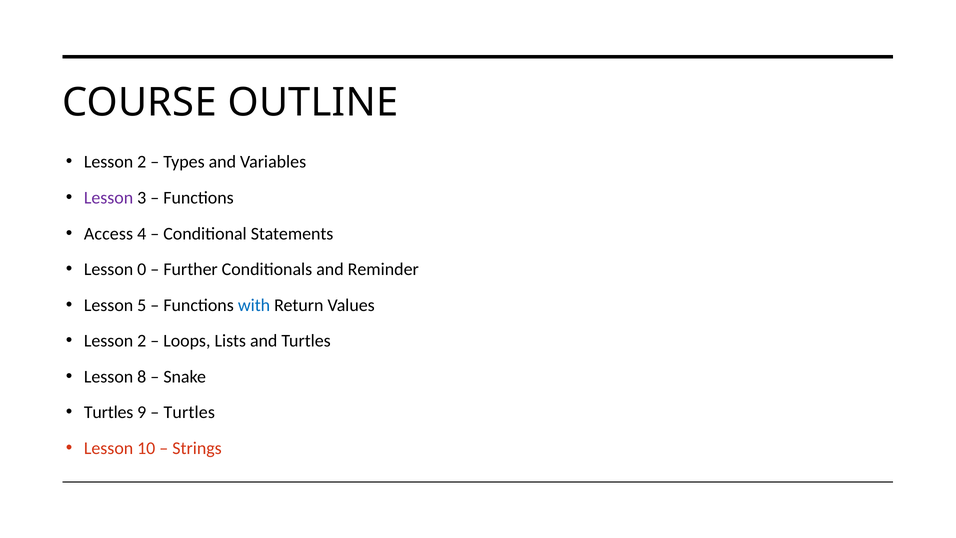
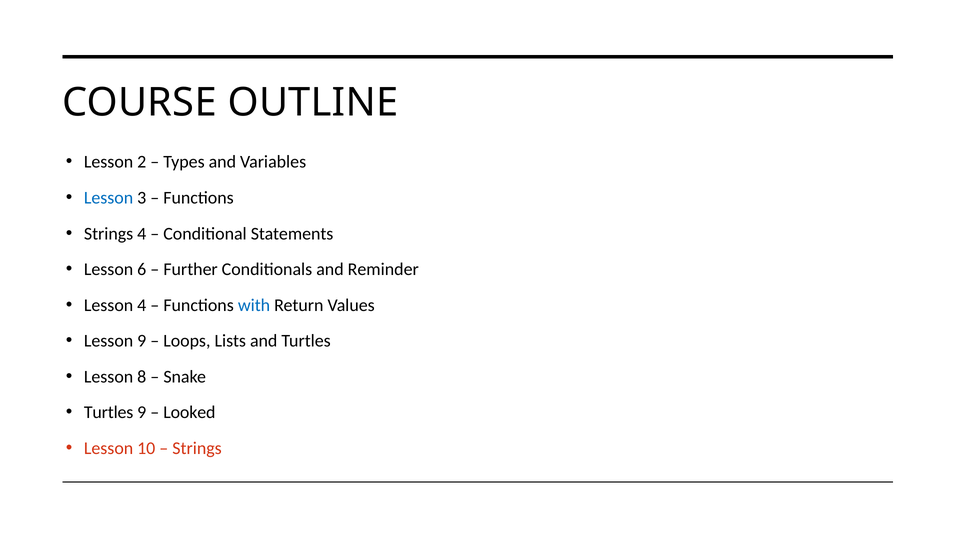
Lesson at (109, 198) colour: purple -> blue
Access at (108, 233): Access -> Strings
0: 0 -> 6
Lesson 5: 5 -> 4
2 at (142, 341): 2 -> 9
Turtles at (189, 412): Turtles -> Looked
